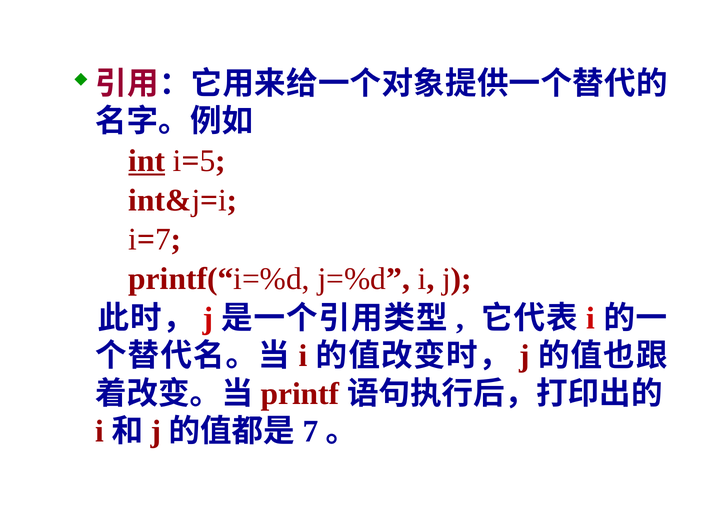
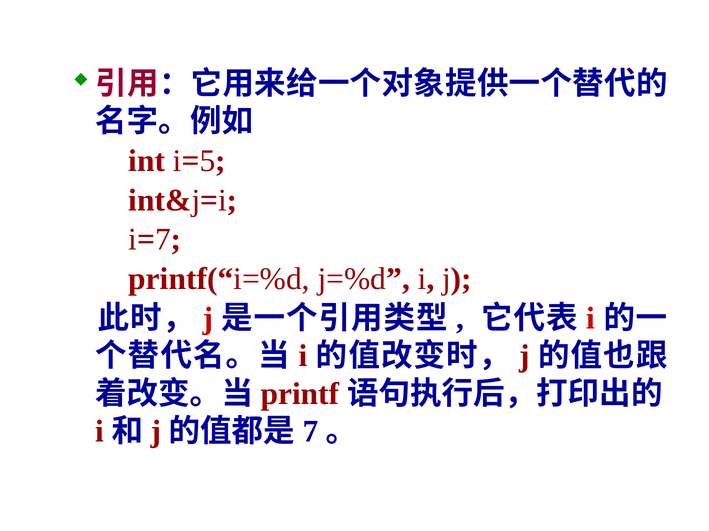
int underline: present -> none
